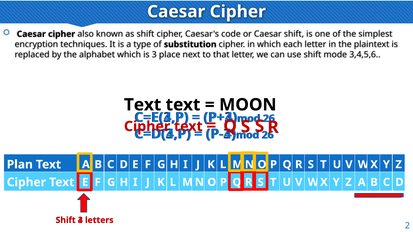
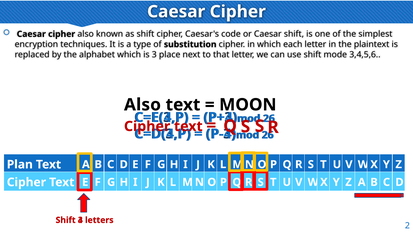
Text at (143, 105): Text -> Also
